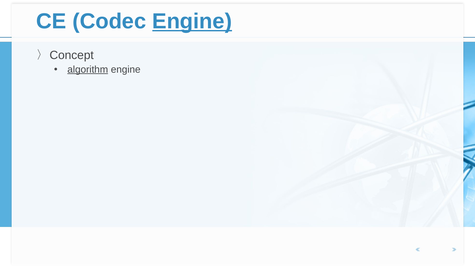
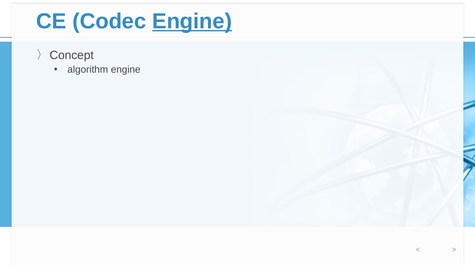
algorithm underline: present -> none
